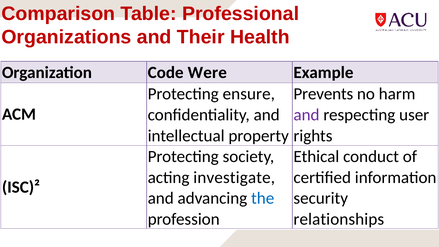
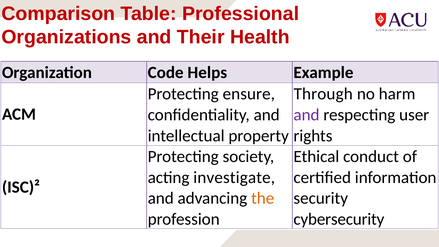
Were: Were -> Helps
Prevents: Prevents -> Through
the colour: blue -> orange
relationships: relationships -> cybersecurity
